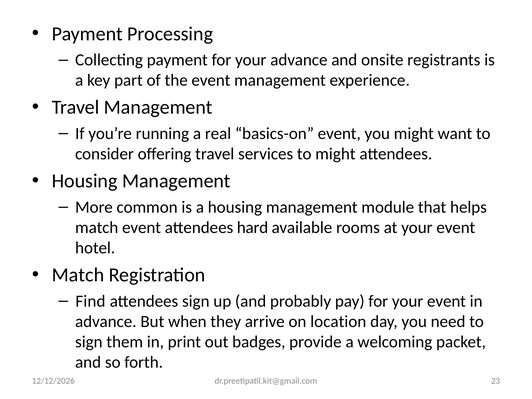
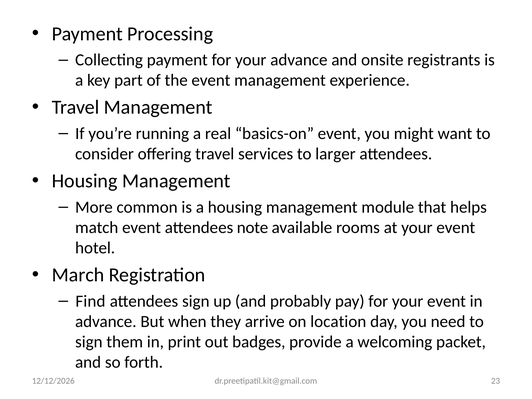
to might: might -> larger
hard: hard -> note
Match at (78, 275): Match -> March
